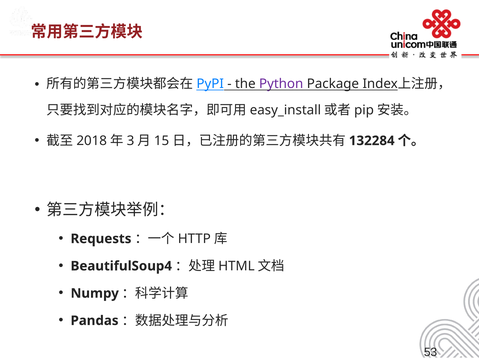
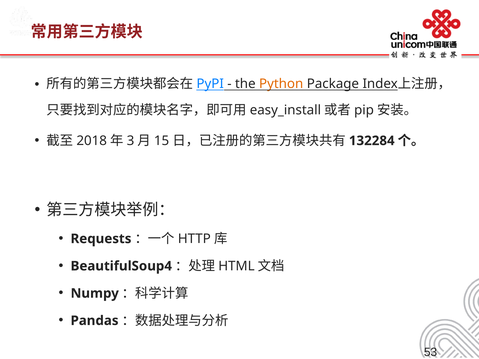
Python colour: purple -> orange
